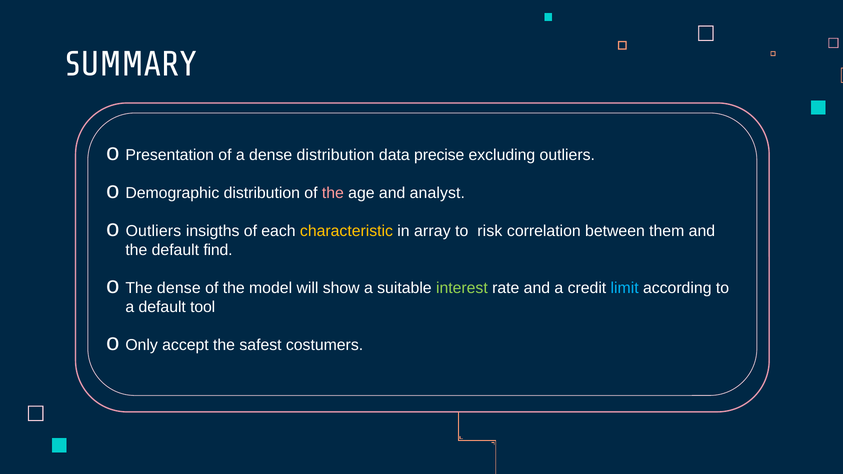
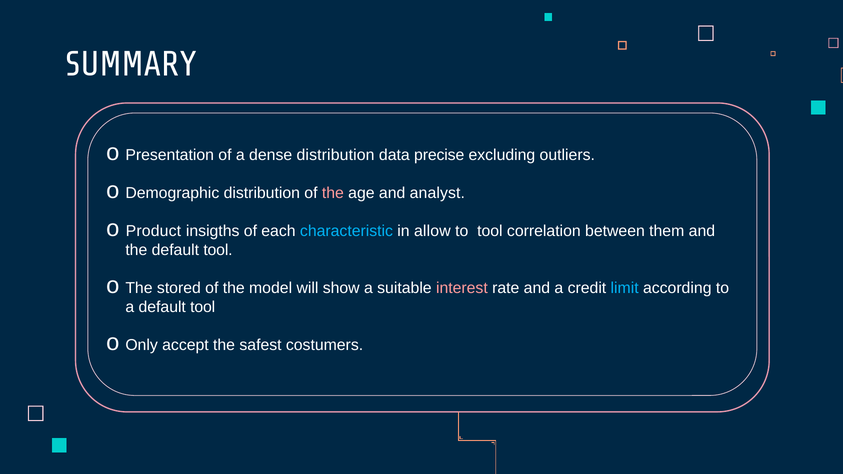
Outliers at (153, 231): Outliers -> Product
characteristic colour: yellow -> light blue
array: array -> allow
to risk: risk -> tool
the default find: find -> tool
The dense: dense -> stored
interest colour: light green -> pink
